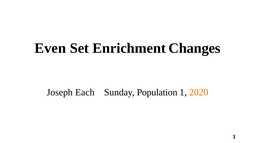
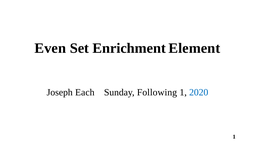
Changes: Changes -> Element
Population: Population -> Following
2020 colour: orange -> blue
